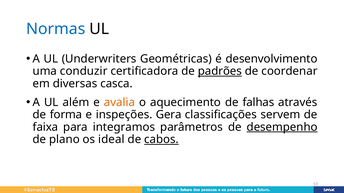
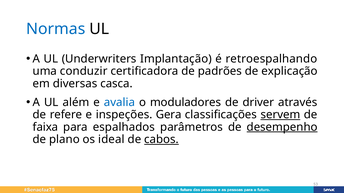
Geométricas: Geométricas -> Implantação
desenvolvimento: desenvolvimento -> retroespalhando
padrões underline: present -> none
coordenar: coordenar -> explicação
avalia colour: orange -> blue
aquecimento: aquecimento -> moduladores
falhas: falhas -> driver
forma: forma -> refere
servem underline: none -> present
integramos: integramos -> espalhados
